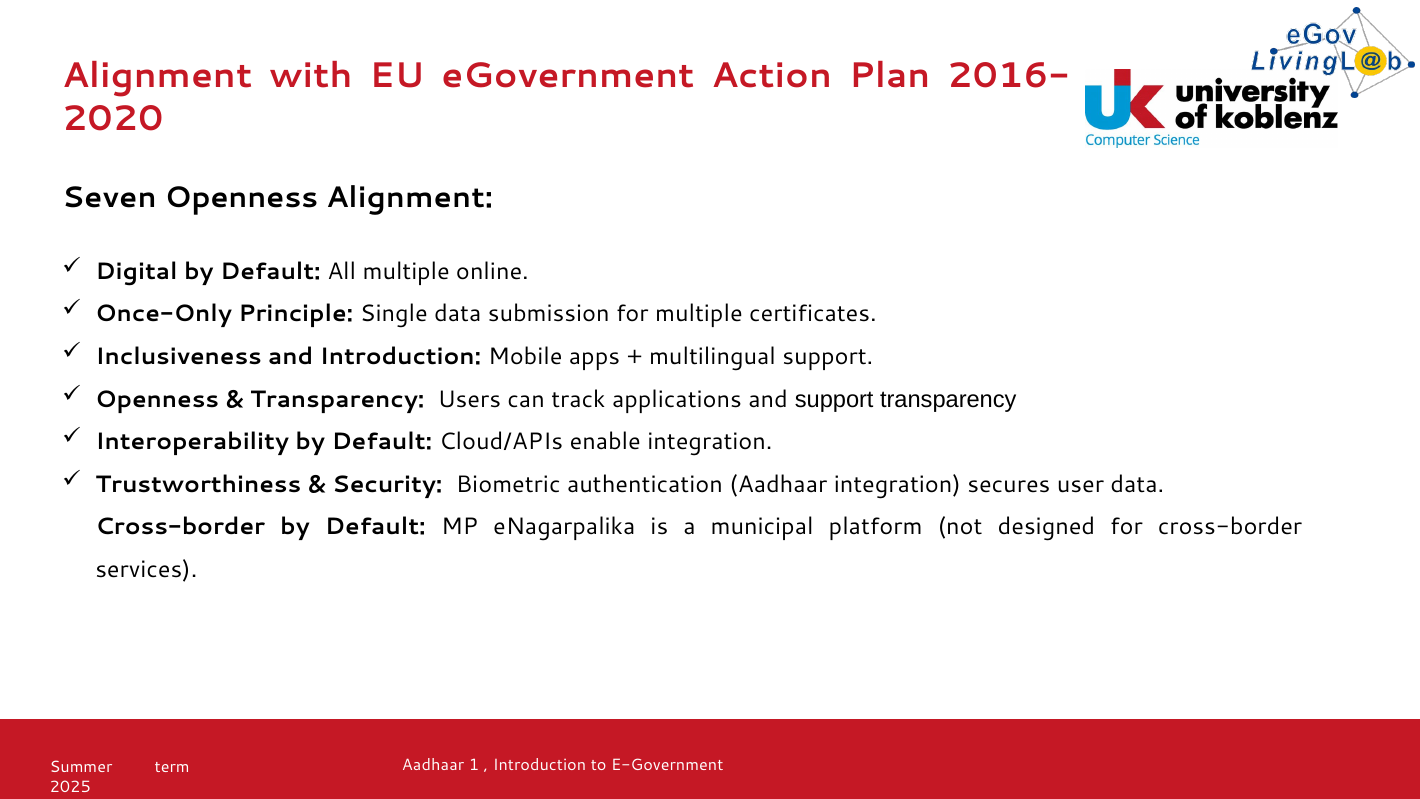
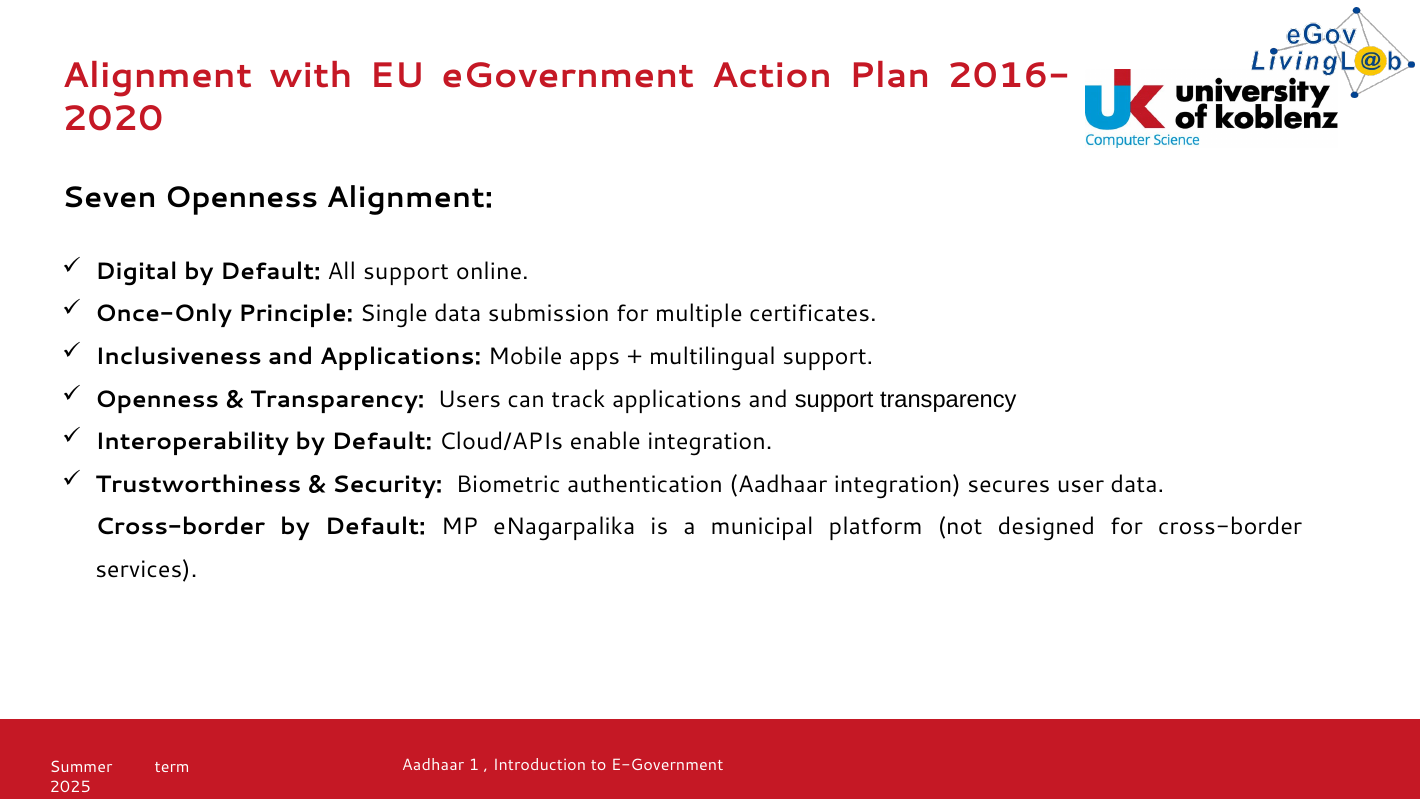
All multiple: multiple -> support
and Introduction: Introduction -> Applications
